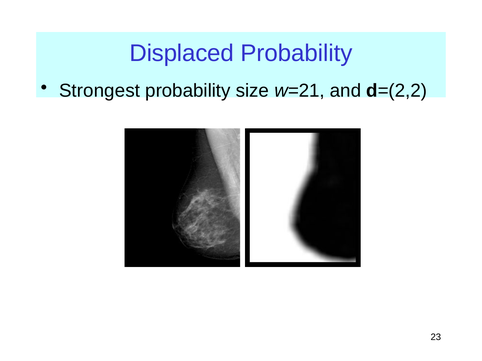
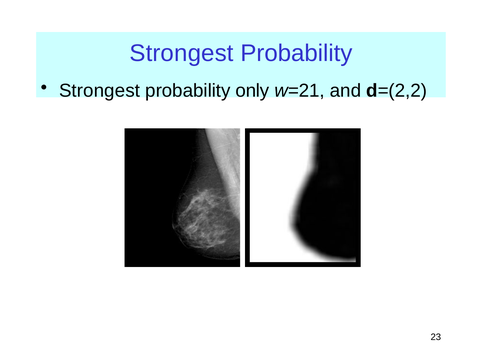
Displaced at (182, 53): Displaced -> Strongest
size: size -> only
